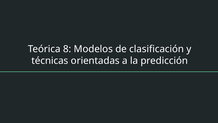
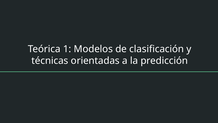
8: 8 -> 1
